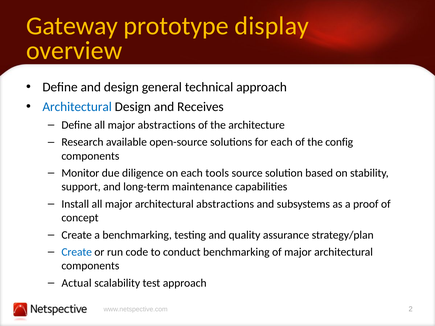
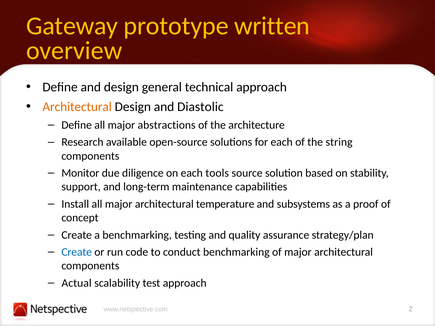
display: display -> written
Architectural at (77, 107) colour: blue -> orange
Receives: Receives -> Diastolic
config: config -> string
architectural abstractions: abstractions -> temperature
